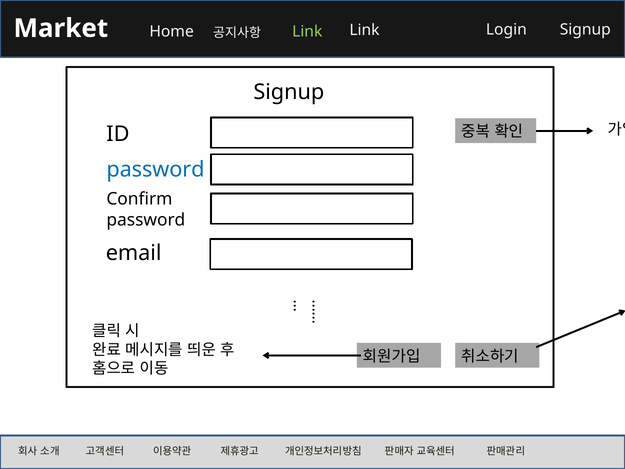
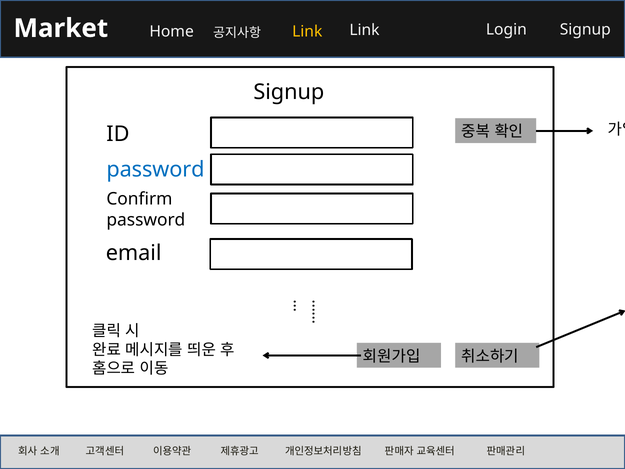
Link at (307, 31) colour: light green -> yellow
